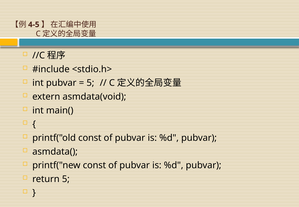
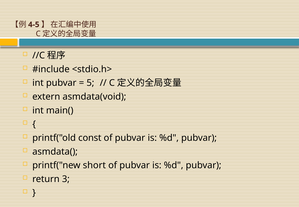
printf("new const: const -> short
return 5: 5 -> 3
